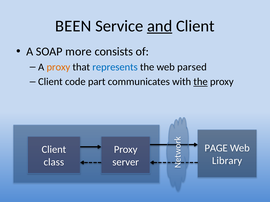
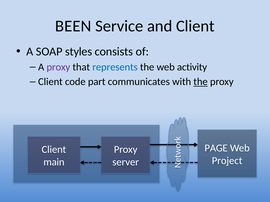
and underline: present -> none
more: more -> styles
proxy at (58, 67) colour: orange -> purple
parsed: parsed -> activity
Library: Library -> Project
class: class -> main
